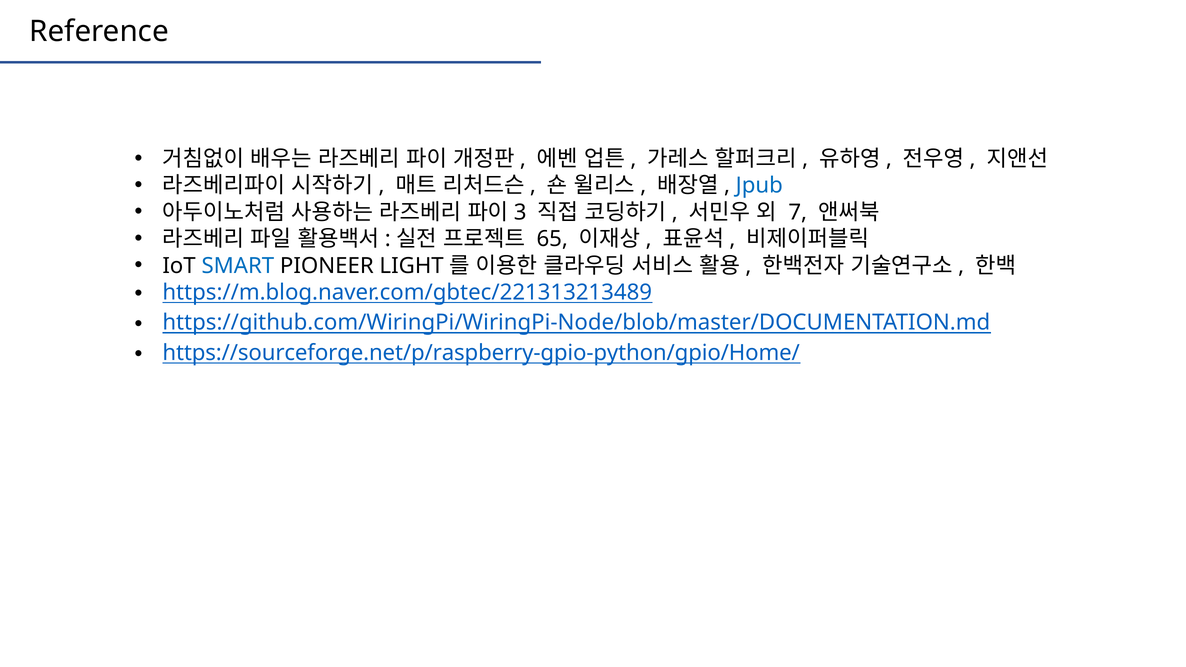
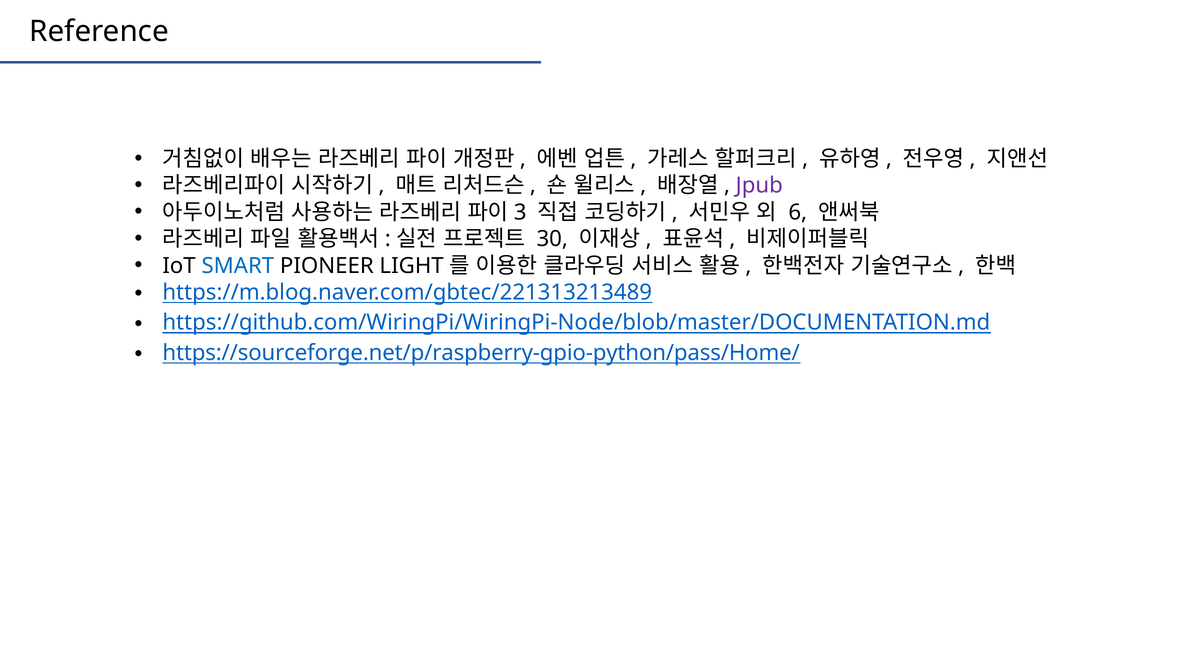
Jpub colour: blue -> purple
7: 7 -> 6
65: 65 -> 30
https://sourceforge.net/p/raspberry-gpio-python/gpio/Home/: https://sourceforge.net/p/raspberry-gpio-python/gpio/Home/ -> https://sourceforge.net/p/raspberry-gpio-python/pass/Home/
